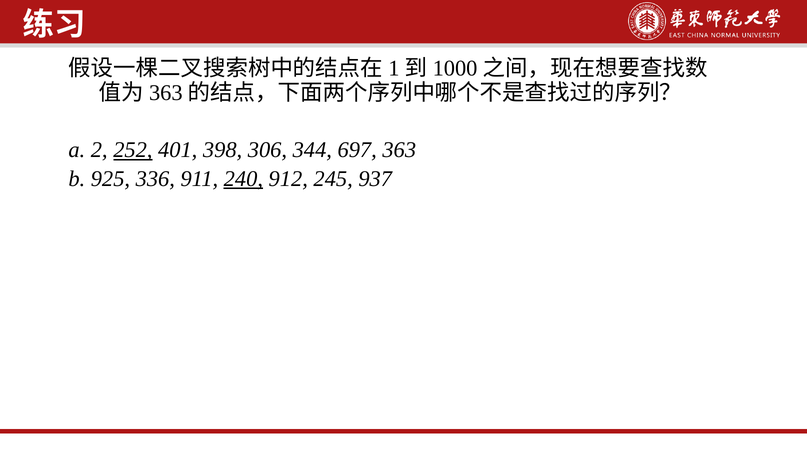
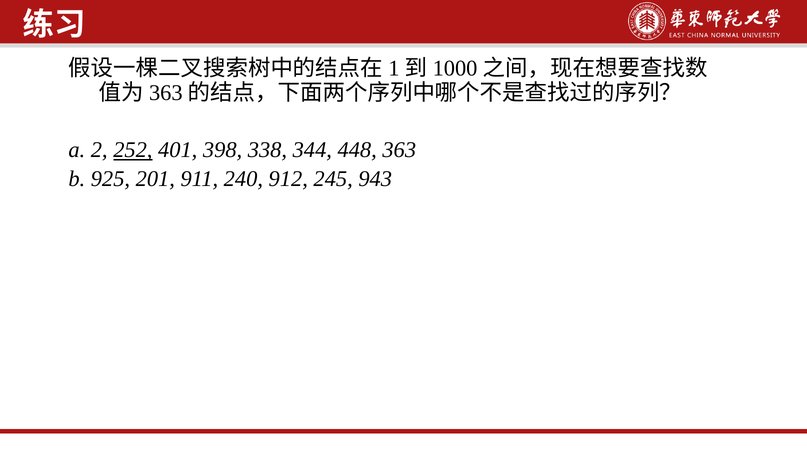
306: 306 -> 338
697: 697 -> 448
336: 336 -> 201
240 underline: present -> none
937: 937 -> 943
